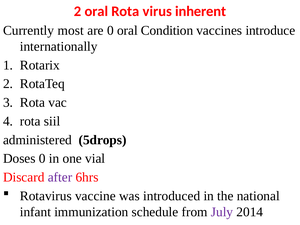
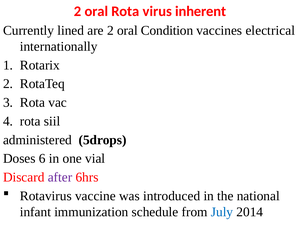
most: most -> lined
are 0: 0 -> 2
introduce: introduce -> electrical
Doses 0: 0 -> 6
July colour: purple -> blue
